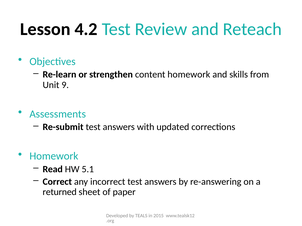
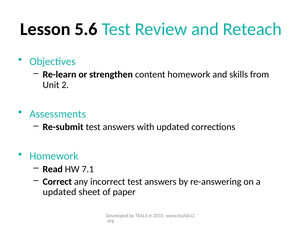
4.2: 4.2 -> 5.6
9: 9 -> 2
5.1: 5.1 -> 7.1
returned at (60, 192): returned -> updated
